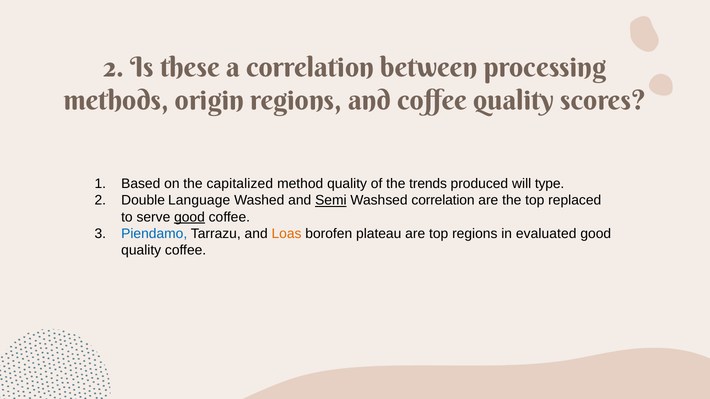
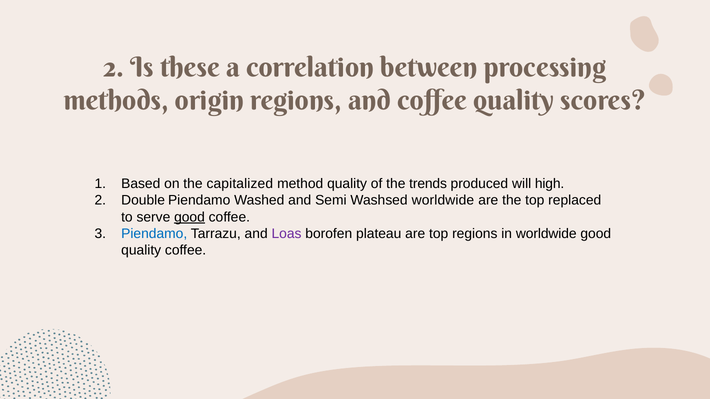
type: type -> high
Double Language: Language -> Piendamo
Semi underline: present -> none
Washsed correlation: correlation -> worldwide
Loas colour: orange -> purple
in evaluated: evaluated -> worldwide
